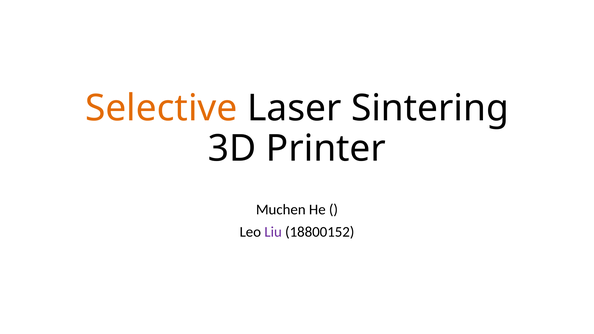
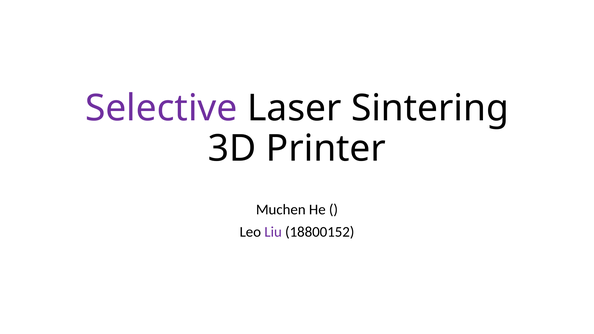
Selective colour: orange -> purple
